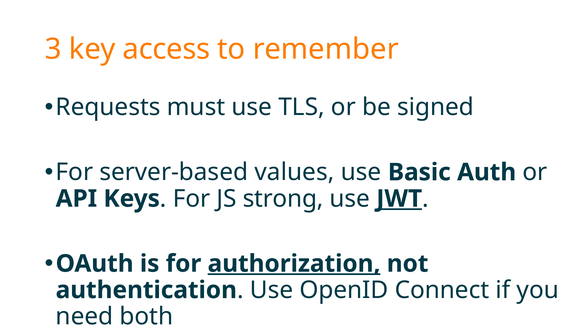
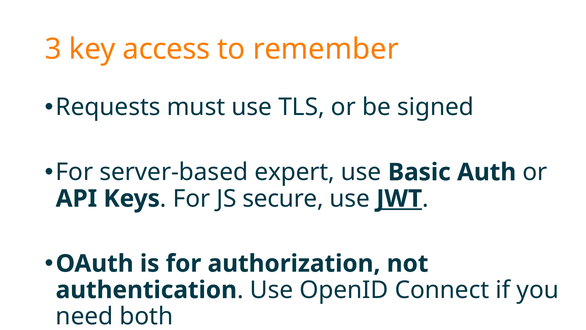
values: values -> expert
strong: strong -> secure
authorization underline: present -> none
